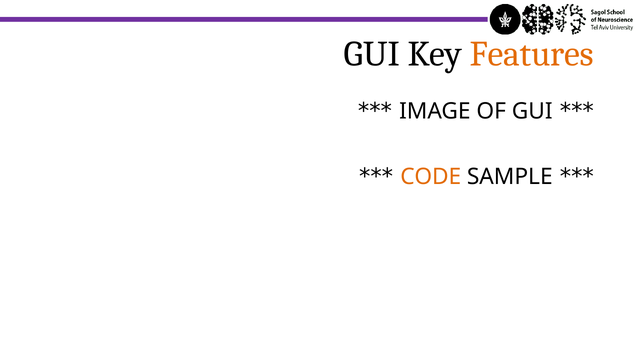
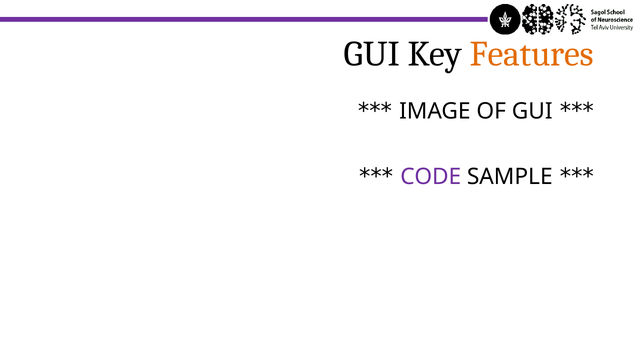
CODE colour: orange -> purple
